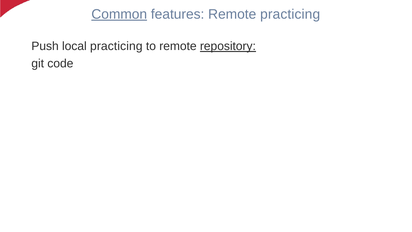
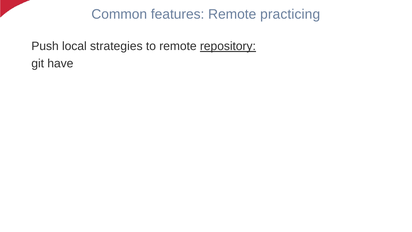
Common underline: present -> none
local practicing: practicing -> strategies
code: code -> have
